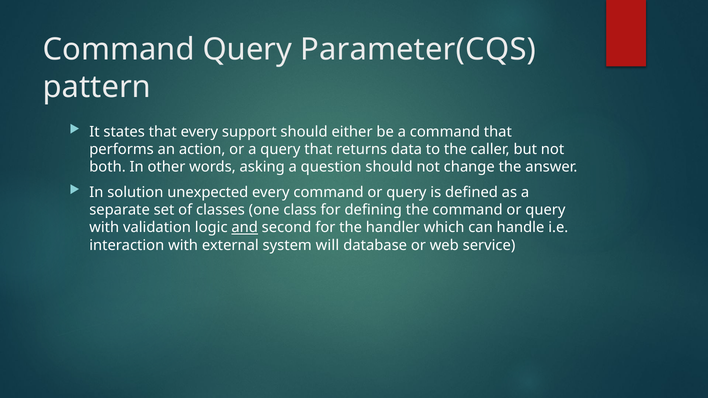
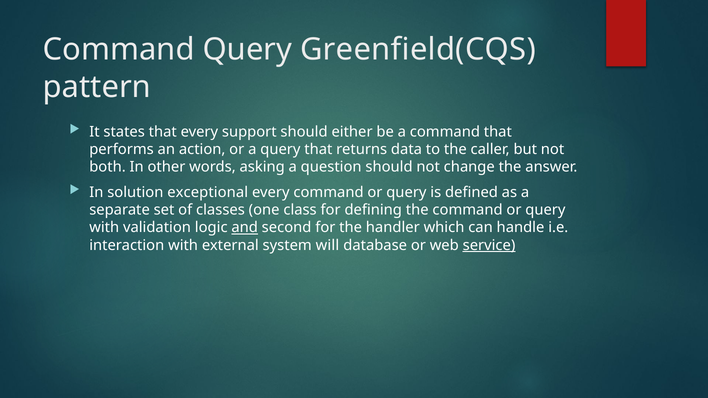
Parameter(CQS: Parameter(CQS -> Greenfield(CQS
unexpected: unexpected -> exceptional
service underline: none -> present
